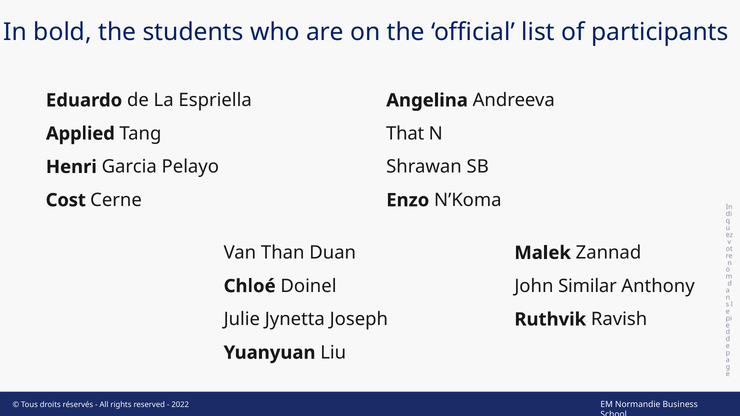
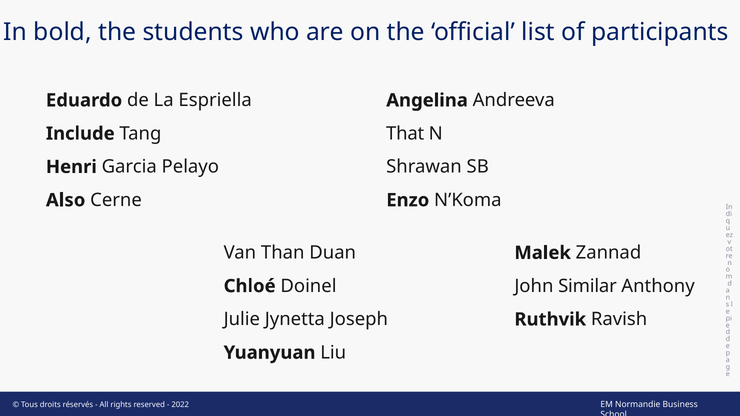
Applied: Applied -> Include
Cost: Cost -> Also
